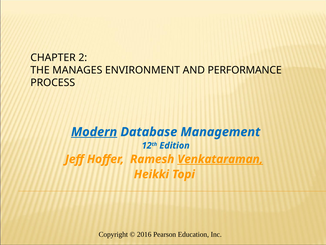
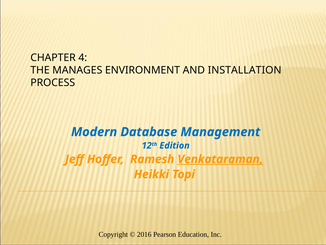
2: 2 -> 4
PERFORMANCE: PERFORMANCE -> INSTALLATION
Modern underline: present -> none
